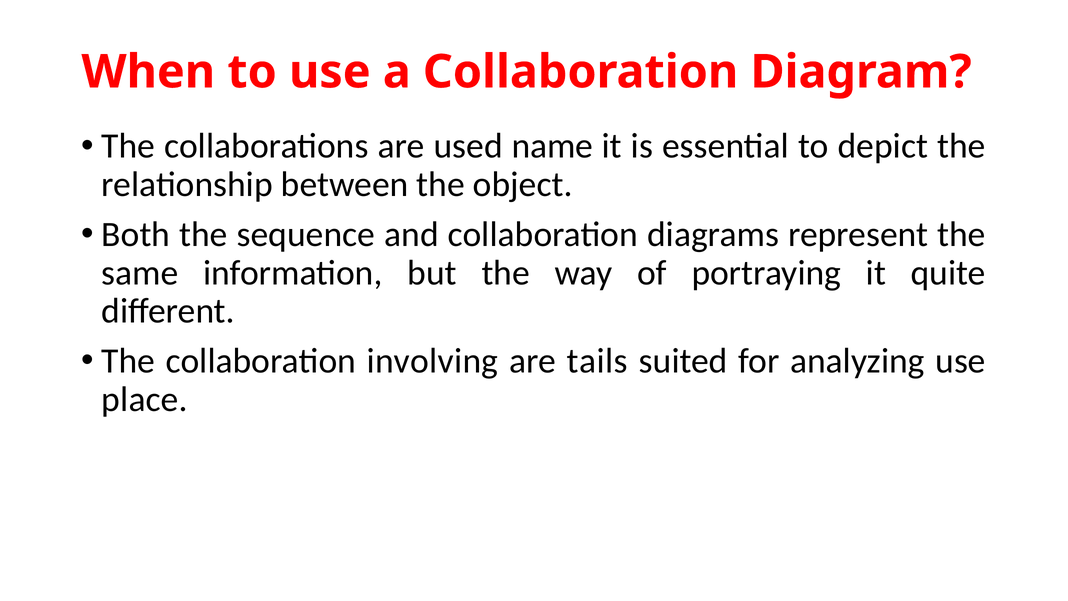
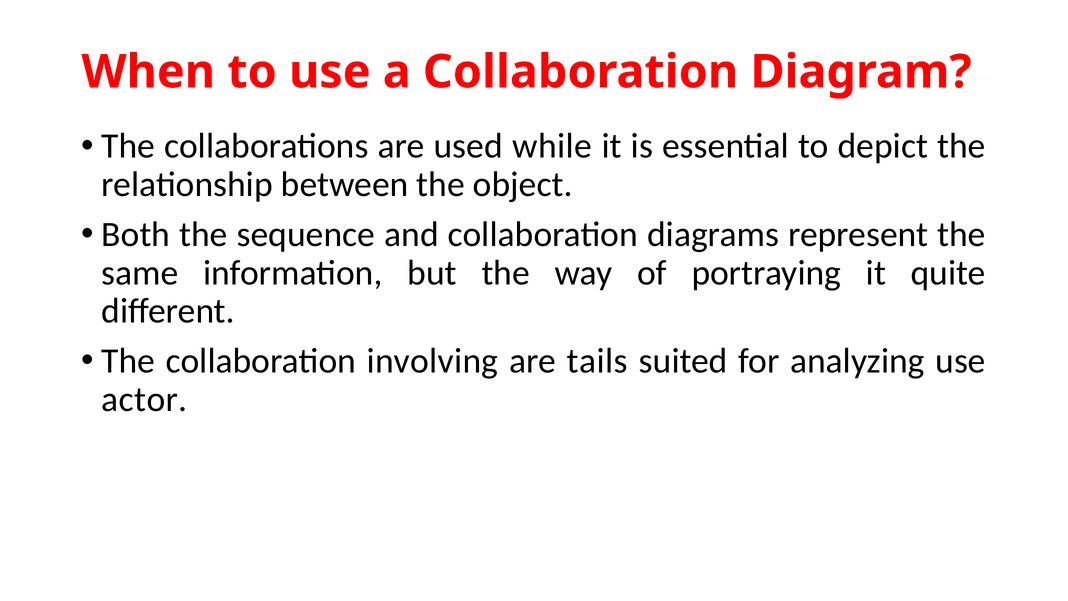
name: name -> while
place: place -> actor
